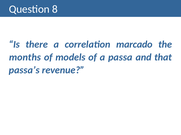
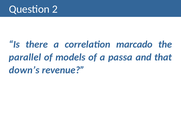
8: 8 -> 2
months: months -> parallel
passa’s: passa’s -> down’s
